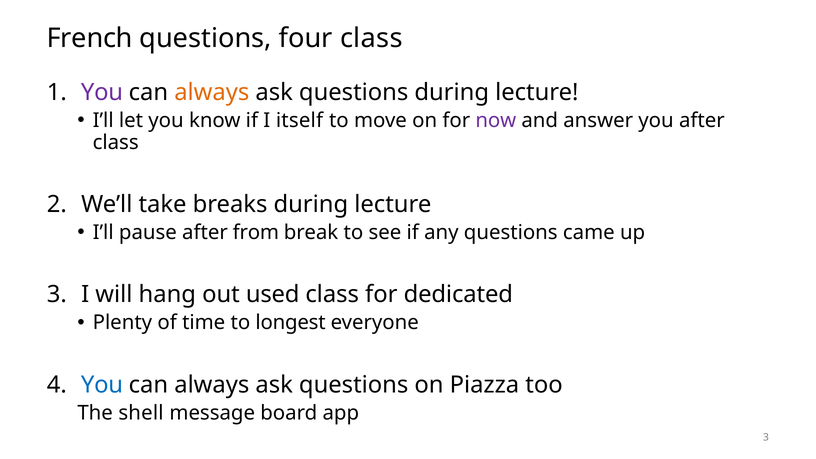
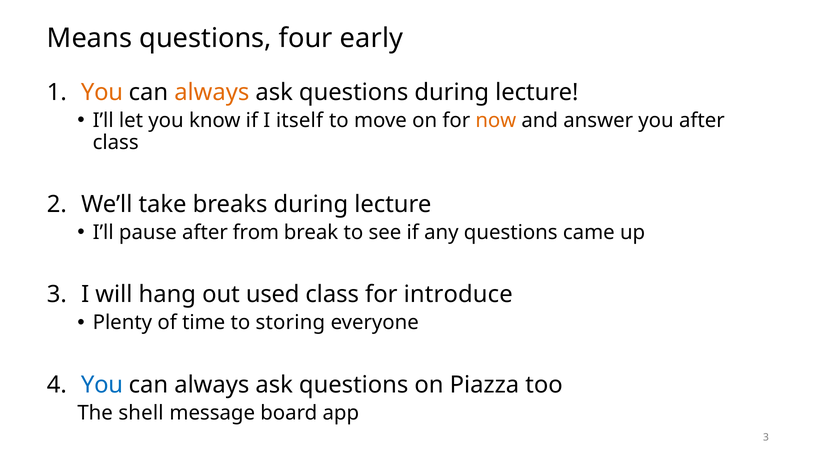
French: French -> Means
four class: class -> early
You at (102, 92) colour: purple -> orange
now colour: purple -> orange
dedicated: dedicated -> introduce
longest: longest -> storing
